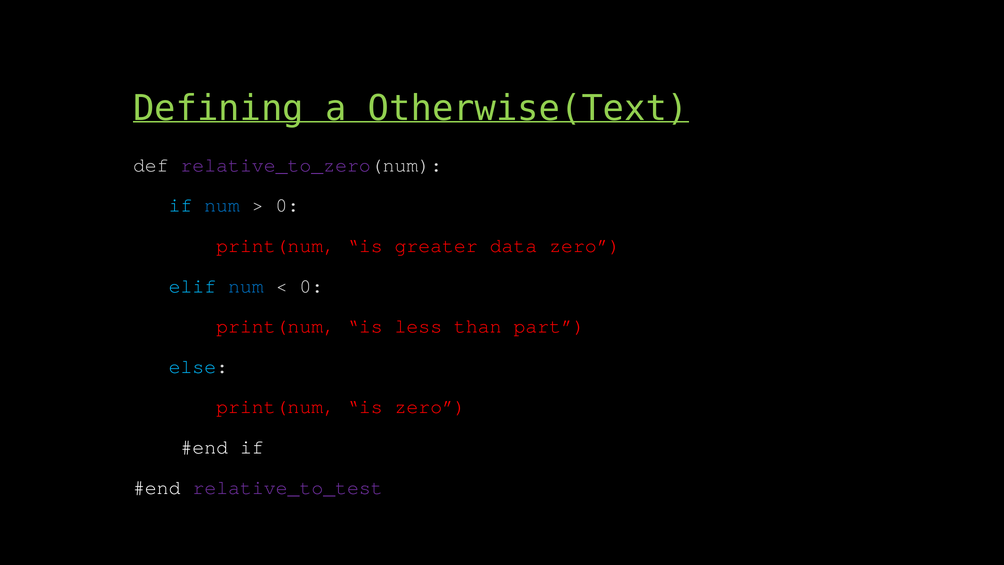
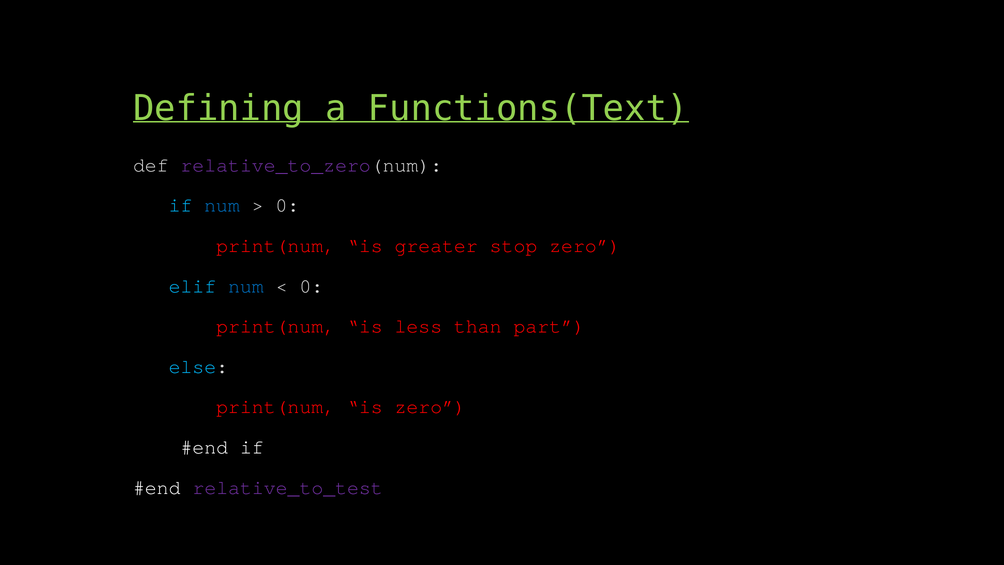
Otherwise(Text: Otherwise(Text -> Functions(Text
data: data -> stop
